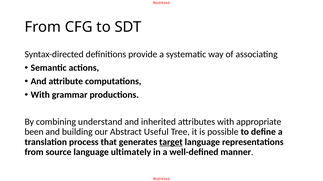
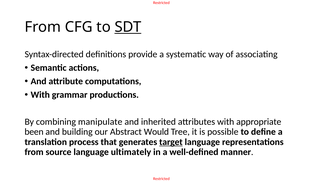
SDT underline: none -> present
understand: understand -> manipulate
Useful: Useful -> Would
